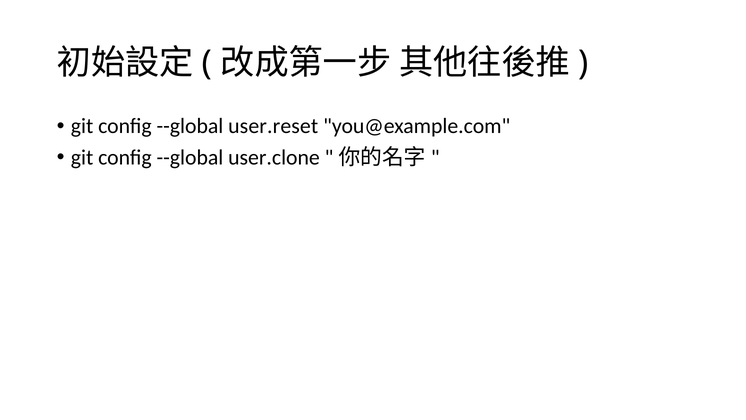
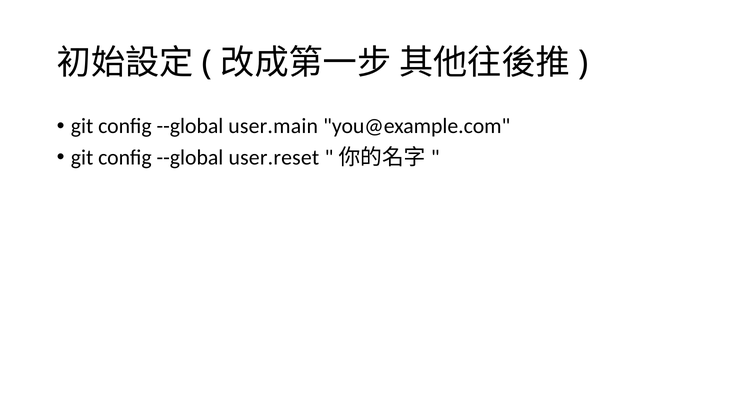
user.reset: user.reset -> user.main
user.clone: user.clone -> user.reset
